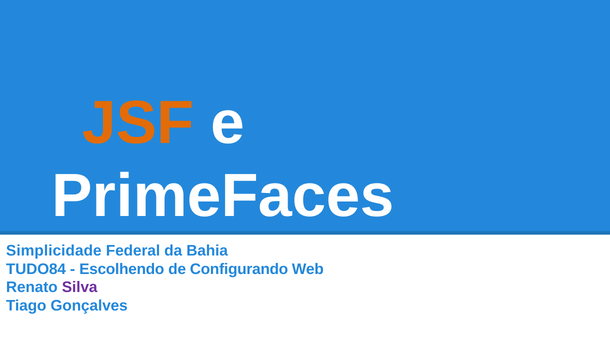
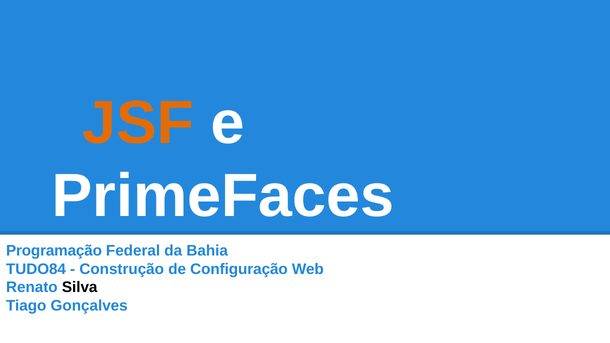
Simplicidade: Simplicidade -> Programação
Escolhendo: Escolhendo -> Construção
Configurando: Configurando -> Configuração
Silva colour: purple -> black
